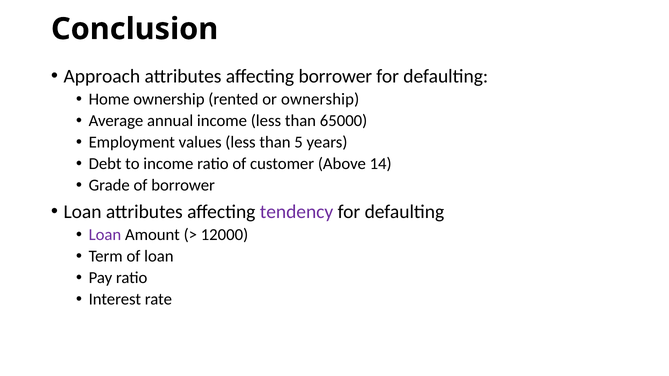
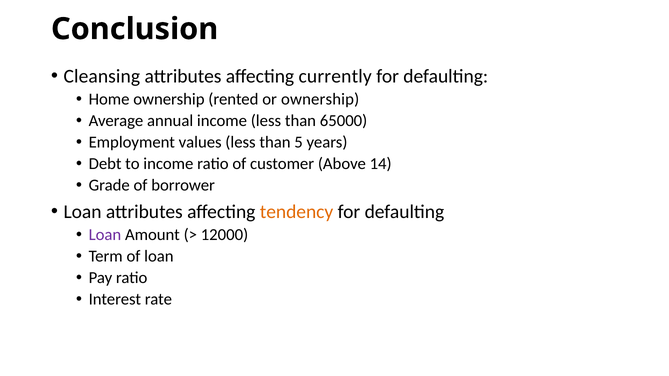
Approach: Approach -> Cleansing
affecting borrower: borrower -> currently
tendency colour: purple -> orange
